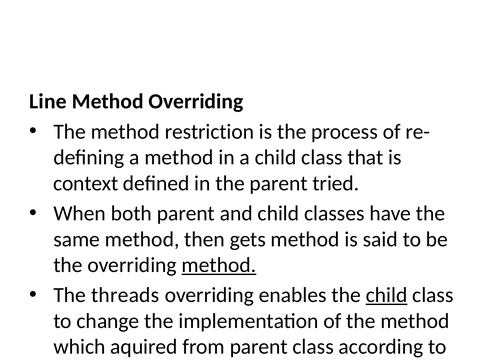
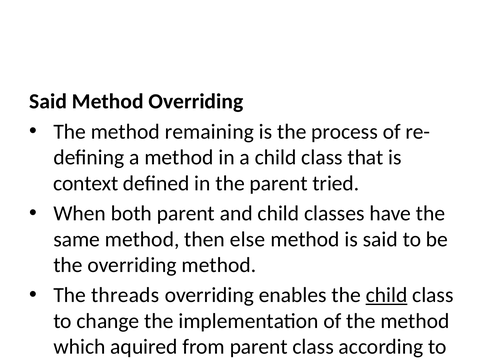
Line at (48, 102): Line -> Said
restriction: restriction -> remaining
gets: gets -> else
method at (219, 266) underline: present -> none
